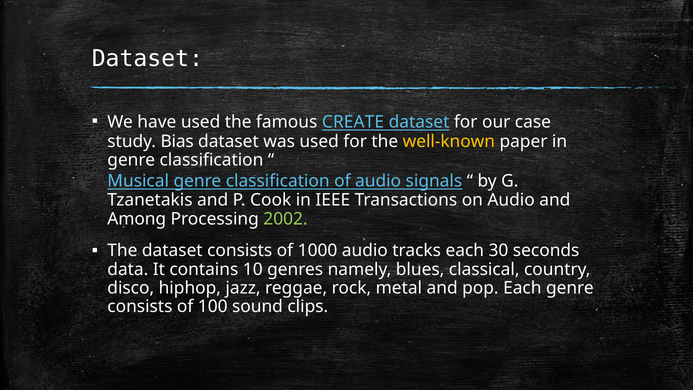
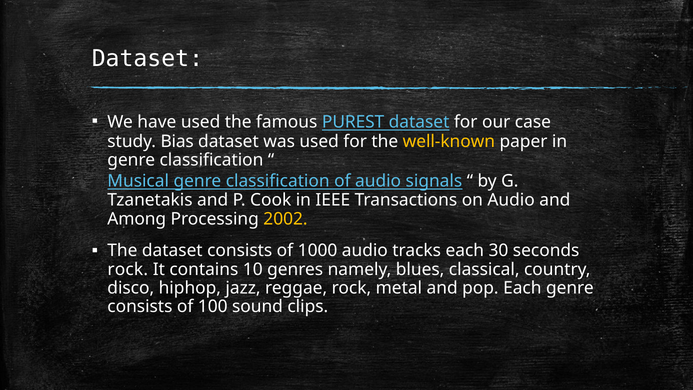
CREATE: CREATE -> PUREST
2002 colour: light green -> yellow
data at (128, 269): data -> rock
